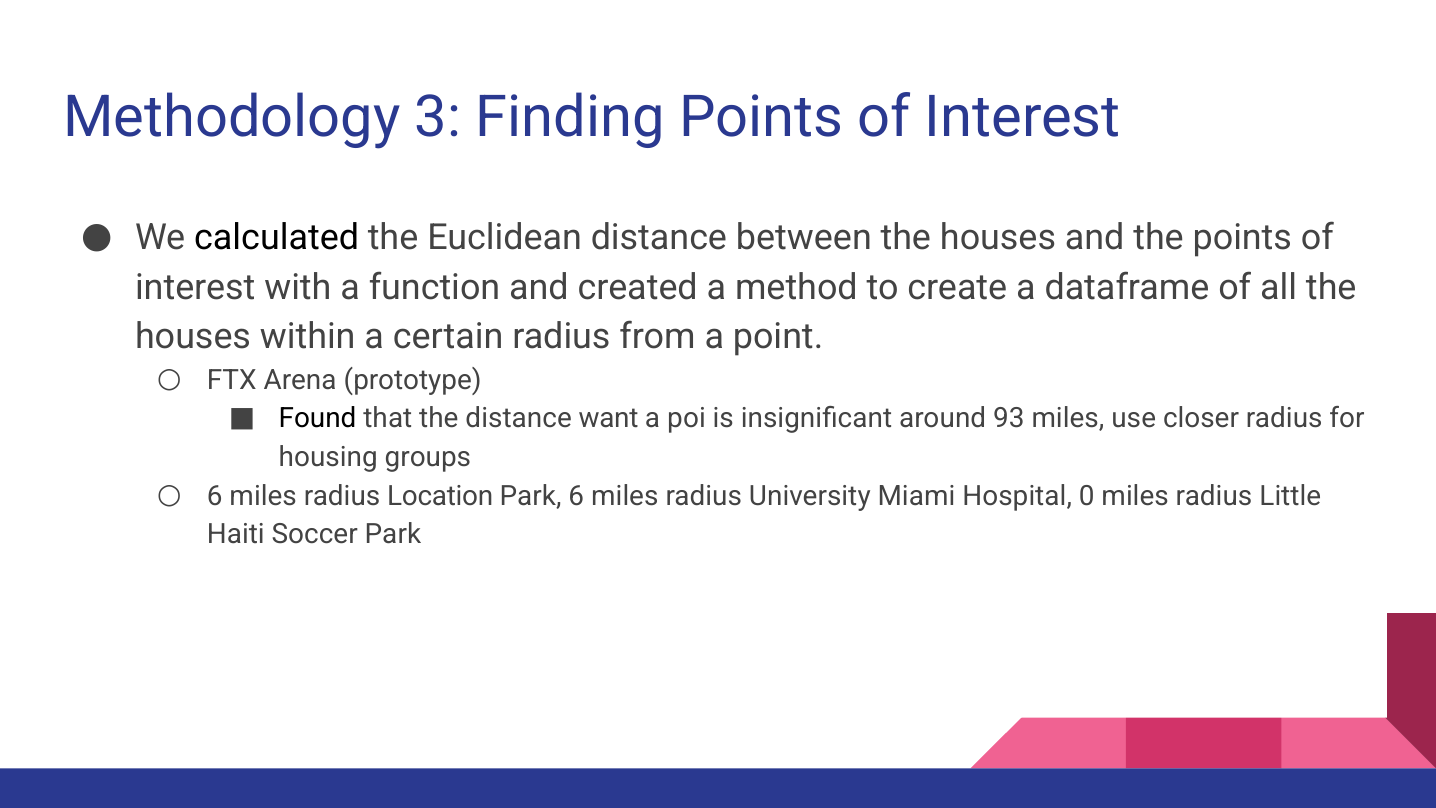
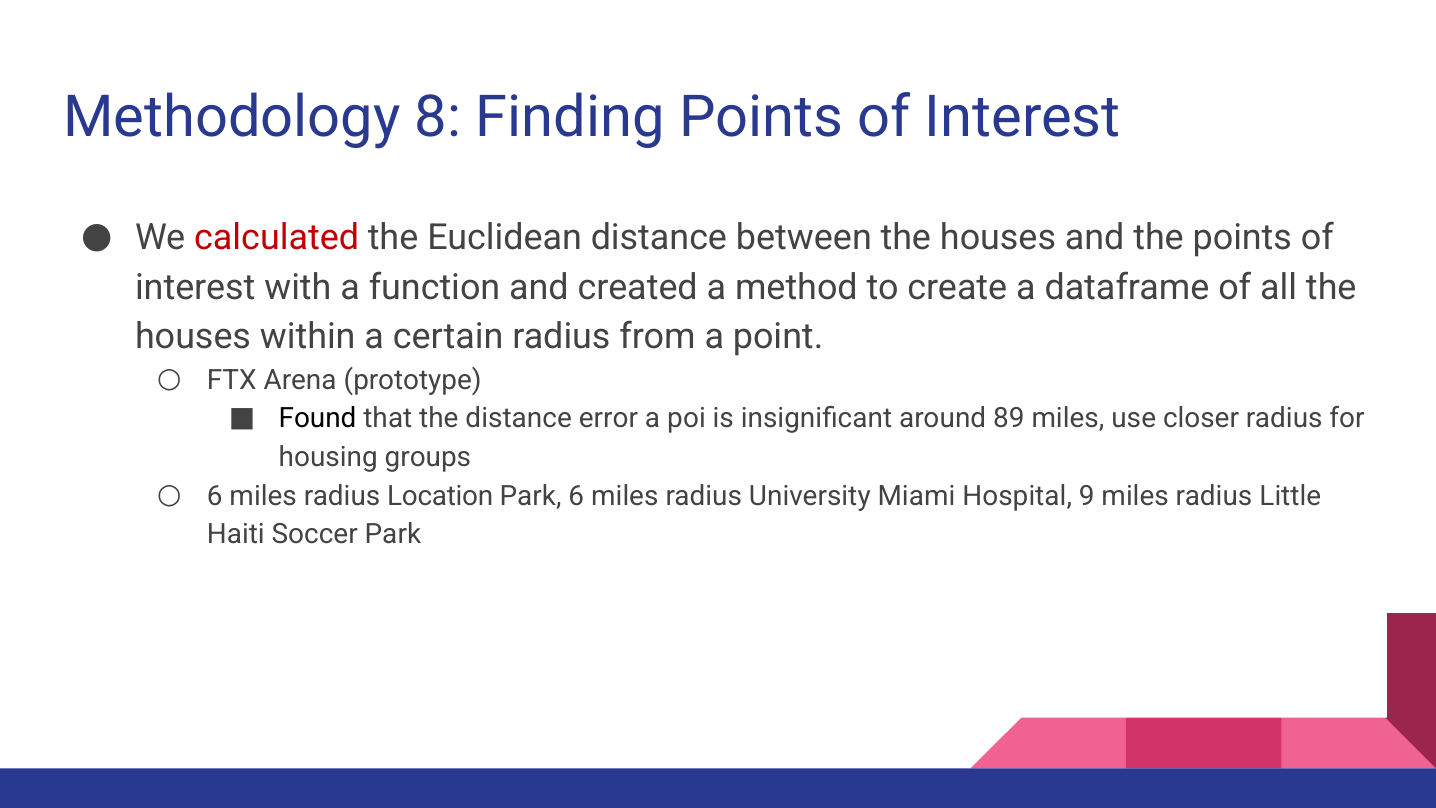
3: 3 -> 8
calculated colour: black -> red
want: want -> error
93: 93 -> 89
0: 0 -> 9
